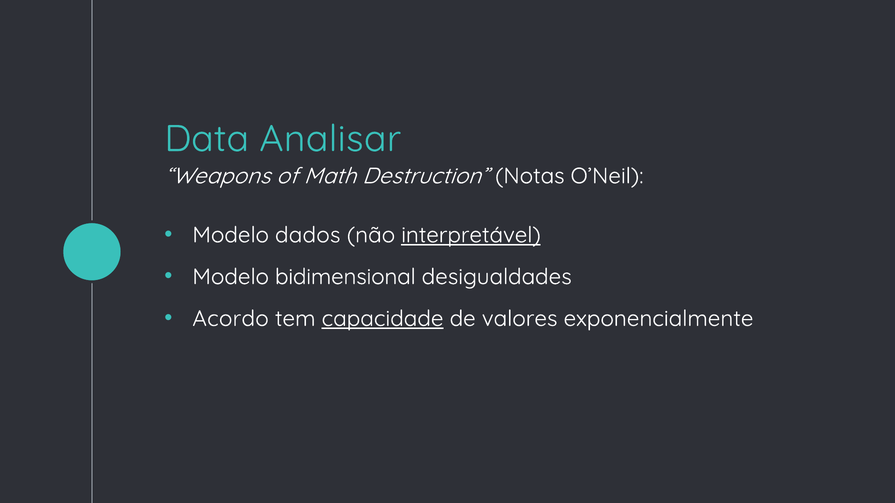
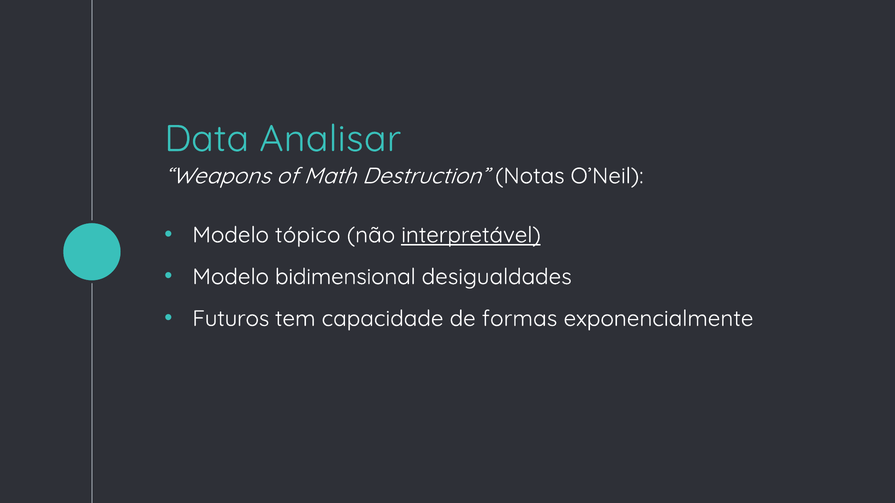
dados: dados -> tópico
Acordo: Acordo -> Futuros
capacidade underline: present -> none
valores: valores -> formas
